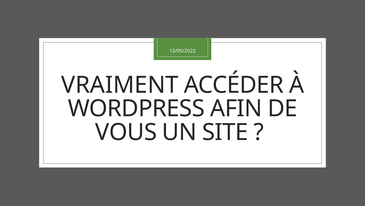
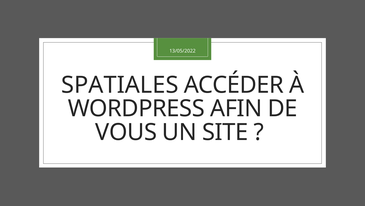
VRAIMENT: VRAIMENT -> SPATIALES
